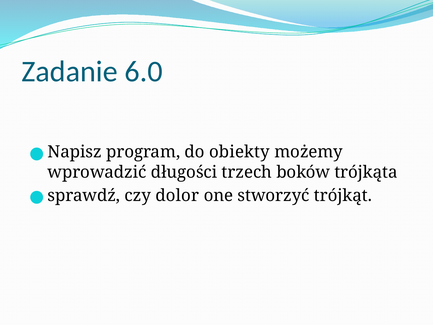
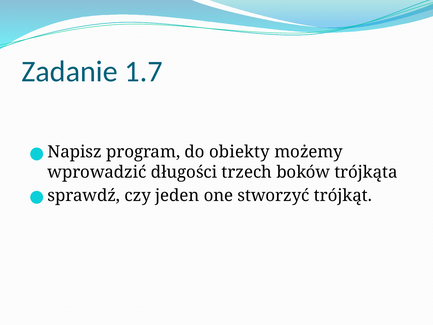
6.0: 6.0 -> 1.7
dolor: dolor -> jeden
